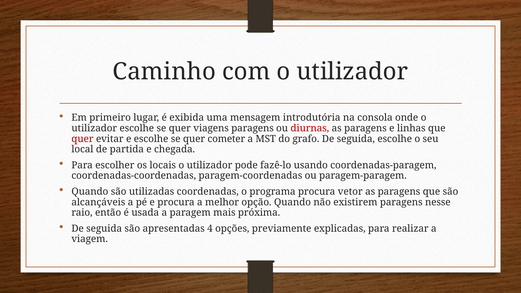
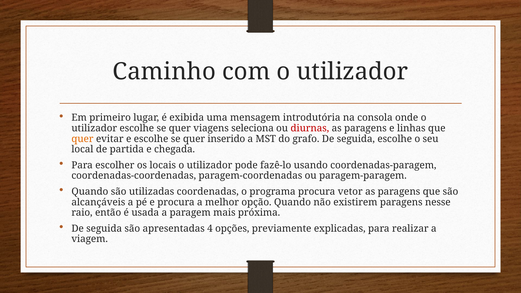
viagens paragens: paragens -> seleciona
quer at (82, 139) colour: red -> orange
cometer: cometer -> inserido
